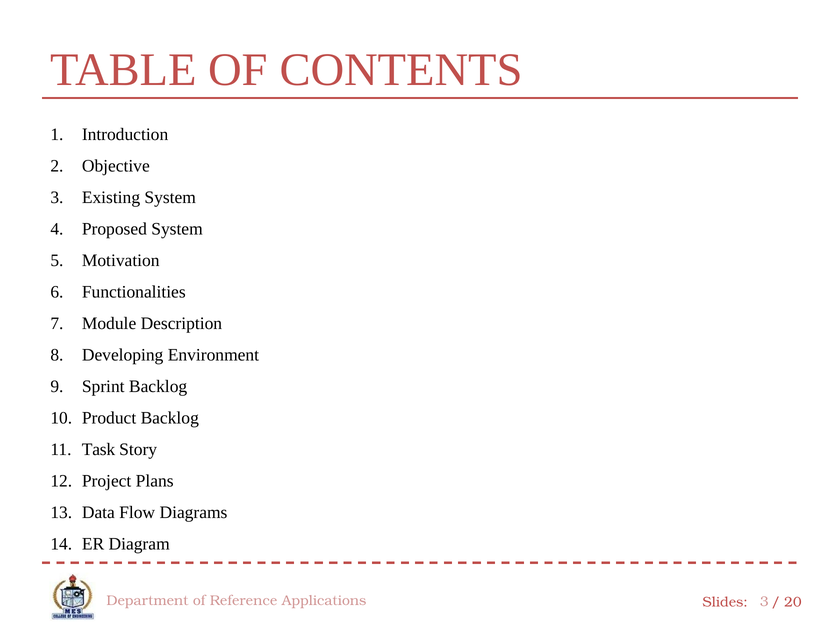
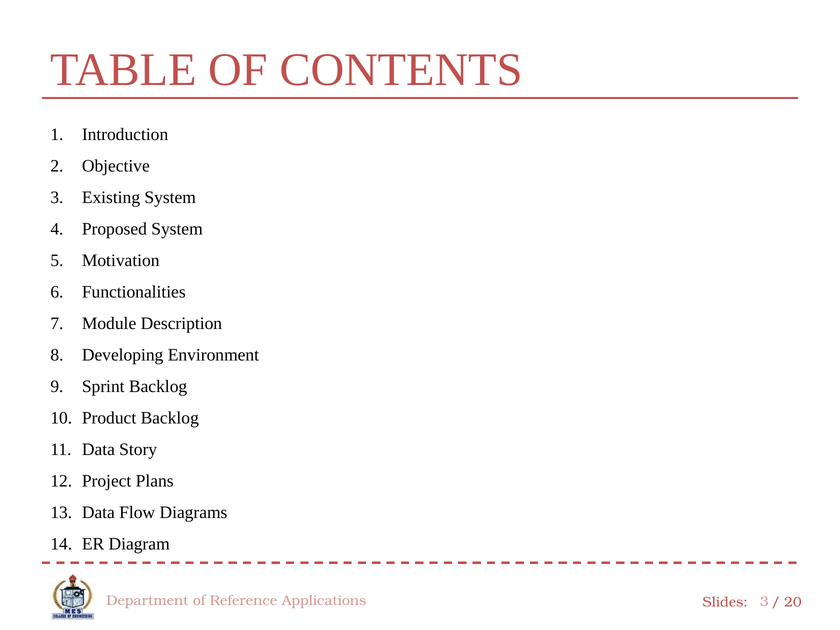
Task at (98, 449): Task -> Data
